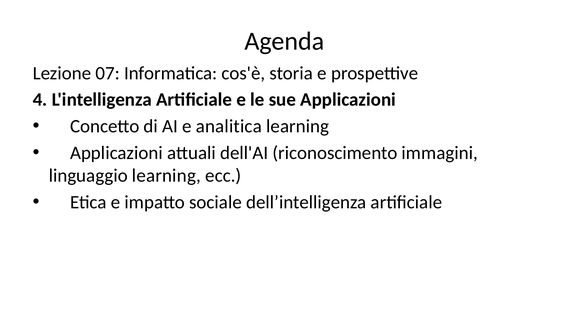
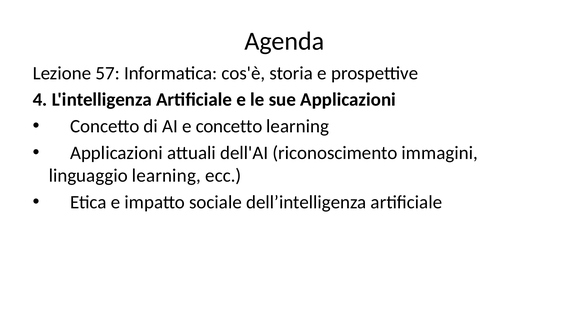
07: 07 -> 57
e analitica: analitica -> concetto
